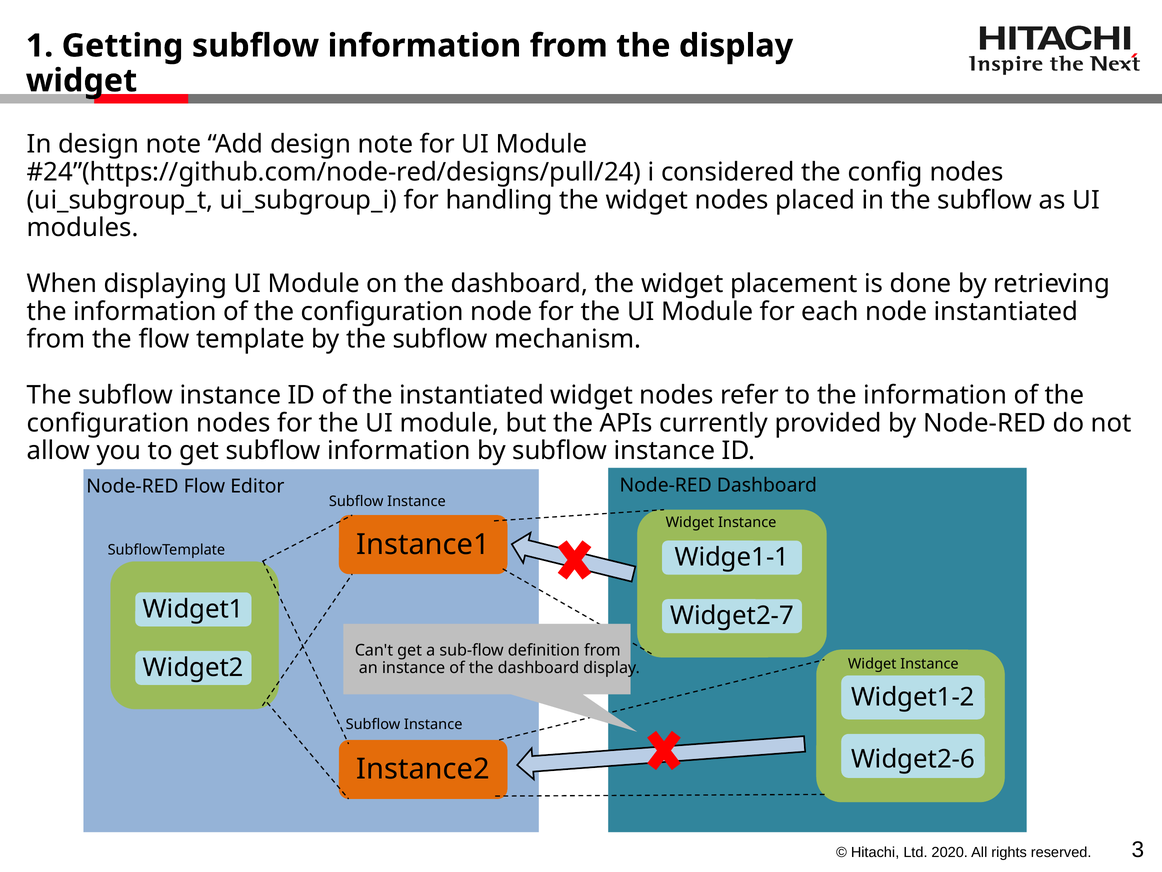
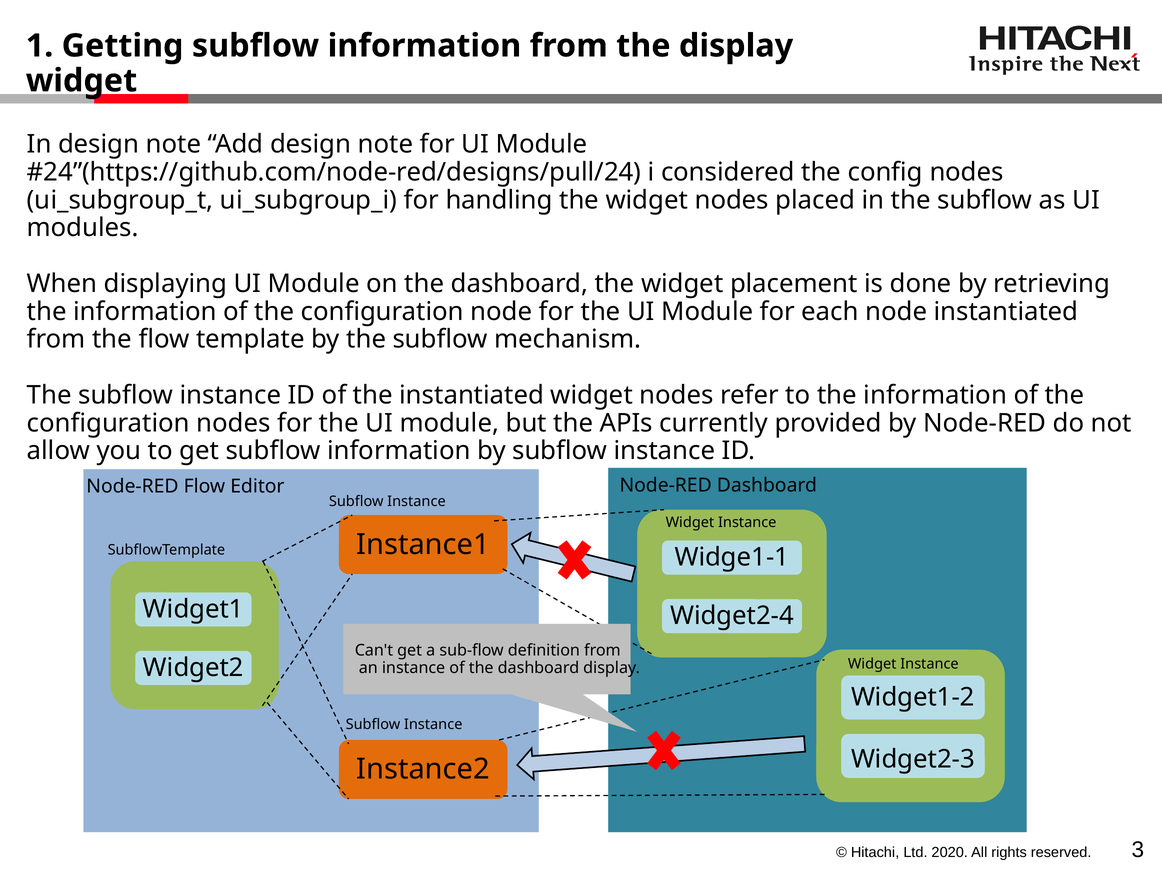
Widget2-7: Widget2-7 -> Widget2-4
Widget2-6: Widget2-6 -> Widget2-3
